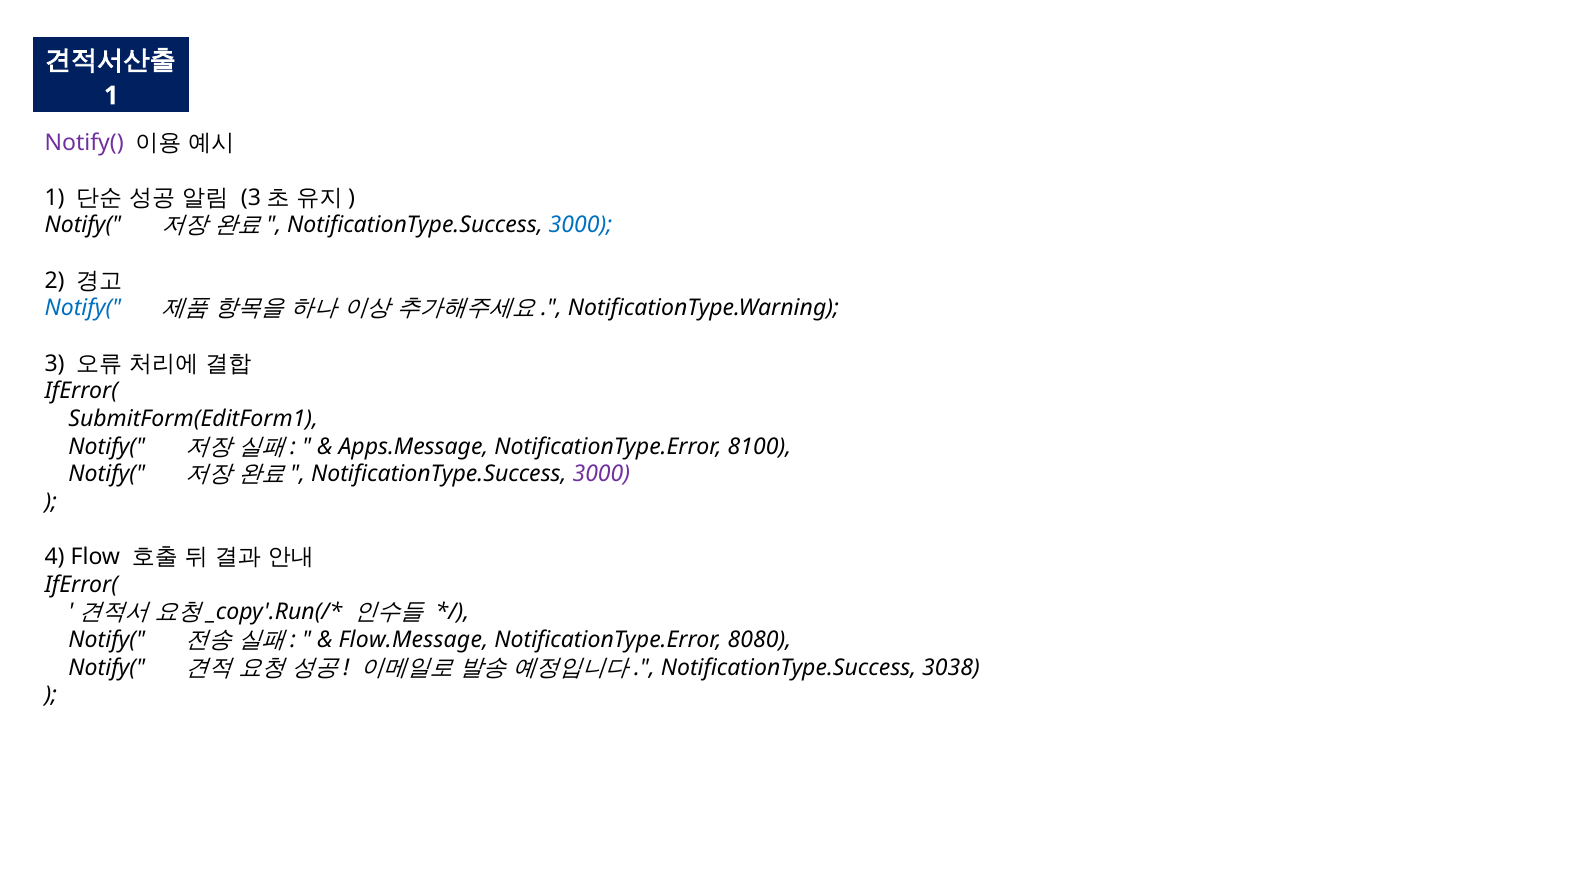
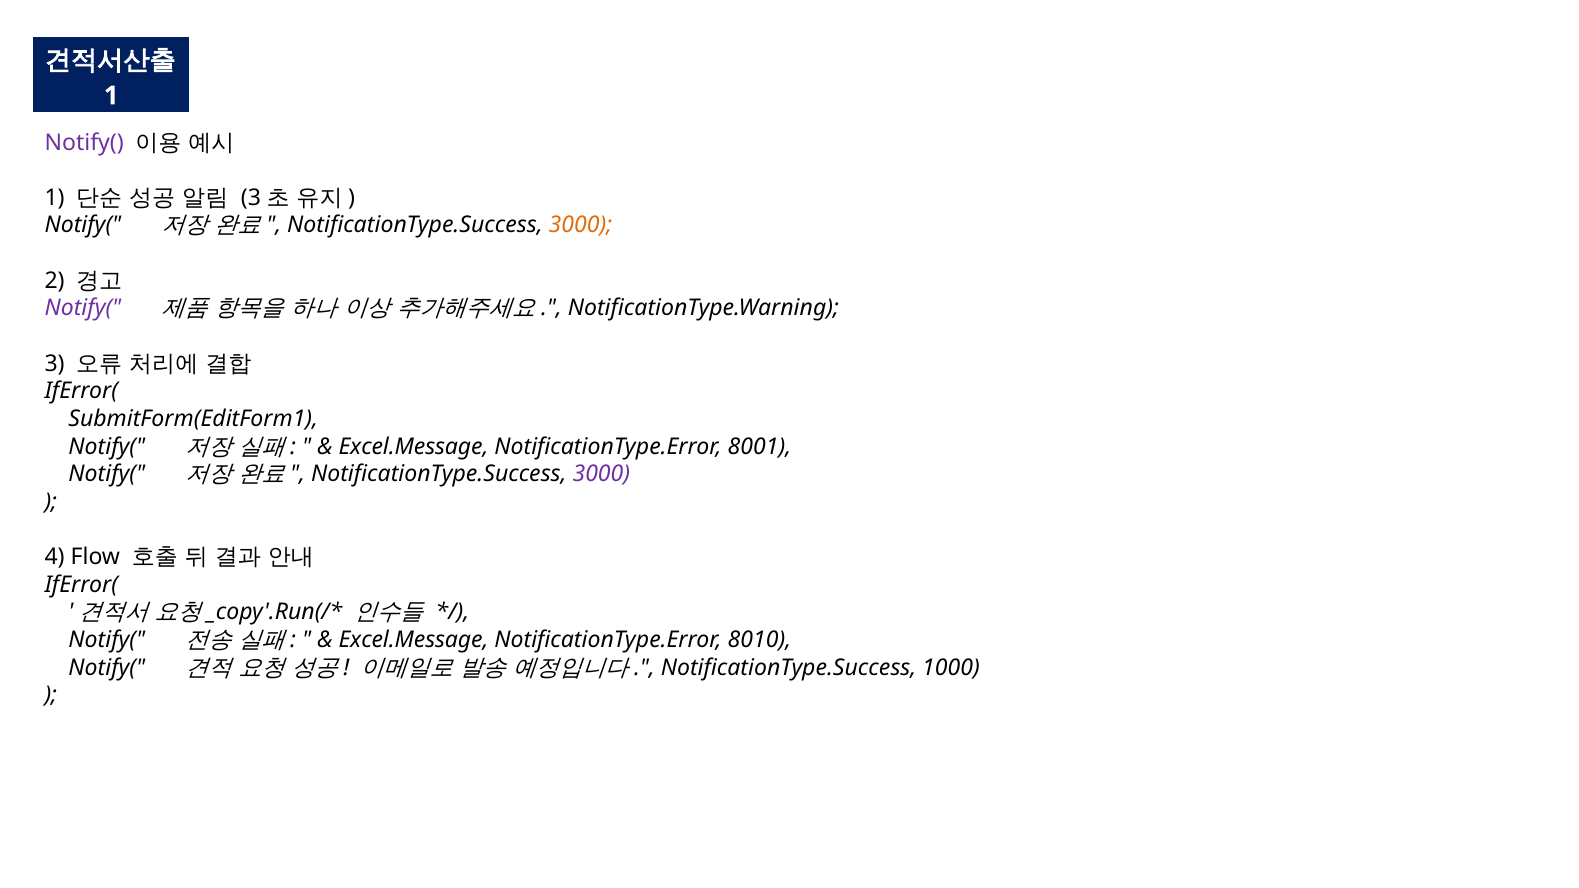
3000 at (580, 225) colour: blue -> orange
Notify( at (83, 308) colour: blue -> purple
Apps.Message at (413, 447): Apps.Message -> Excel.Message
8100: 8100 -> 8001
Flow.Message at (413, 640): Flow.Message -> Excel.Message
8080: 8080 -> 8010
3038: 3038 -> 1000
